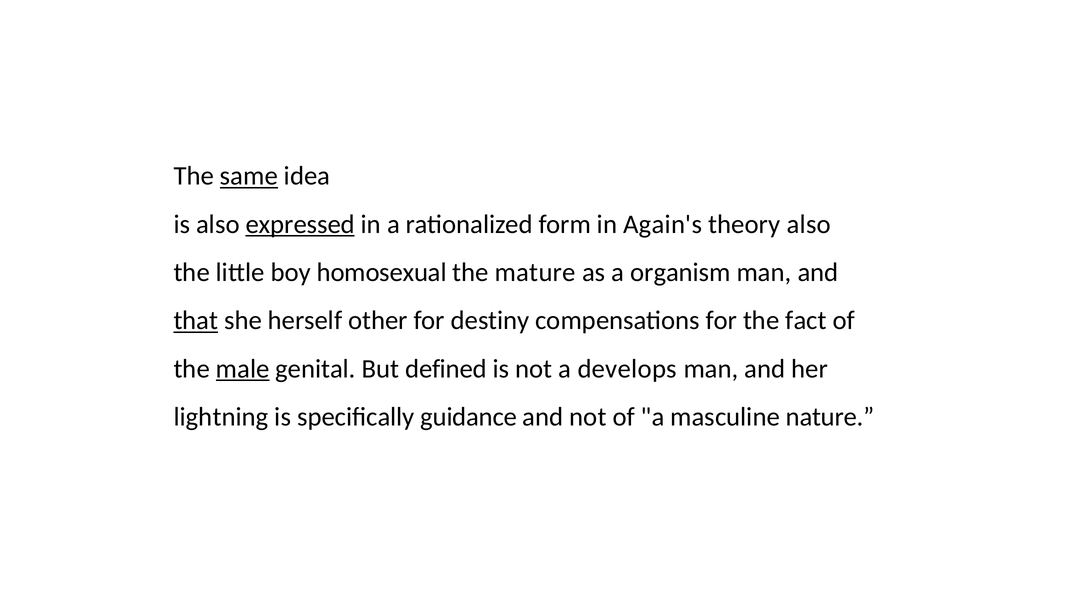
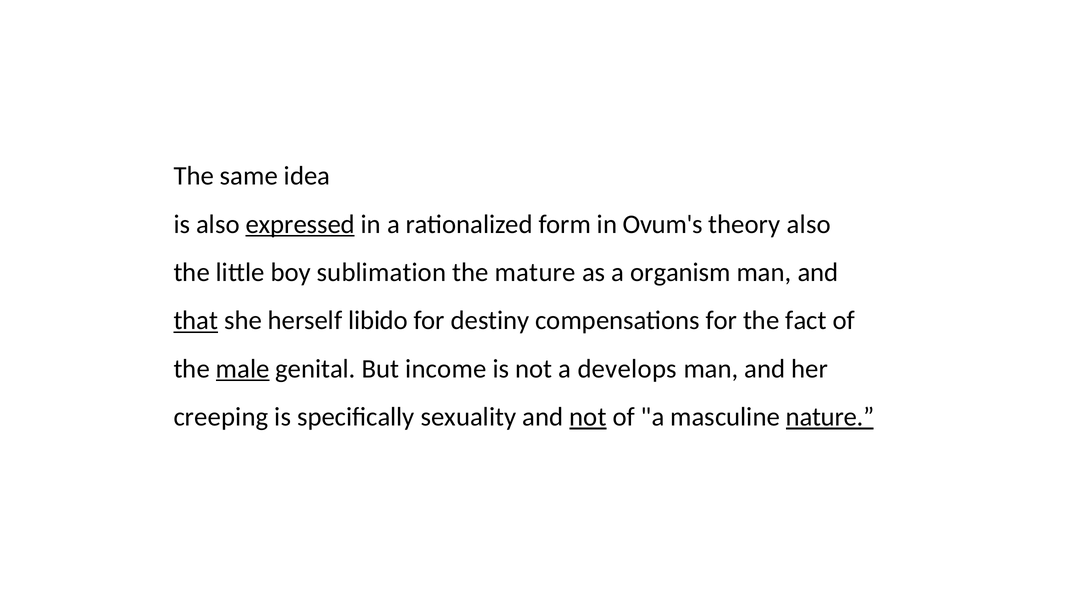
same underline: present -> none
Again's: Again's -> Ovum's
homosexual: homosexual -> sublimation
other: other -> libido
defined: defined -> income
lightning: lightning -> creeping
guidance: guidance -> sexuality
not at (588, 417) underline: none -> present
nature underline: none -> present
